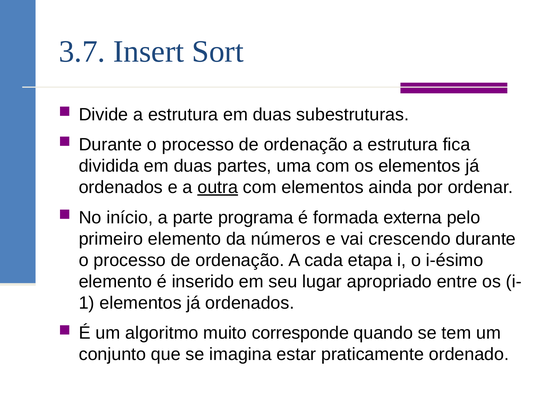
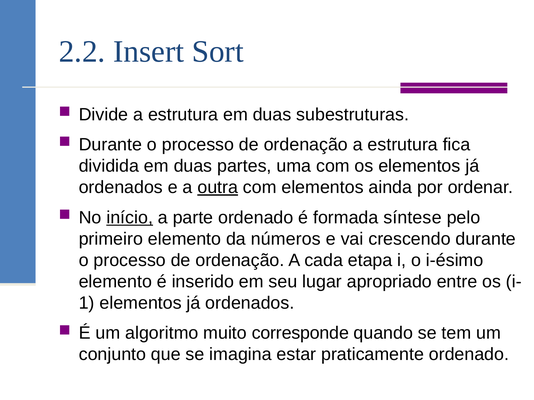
3.7: 3.7 -> 2.2
início underline: none -> present
parte programa: programa -> ordenado
externa: externa -> síntese
